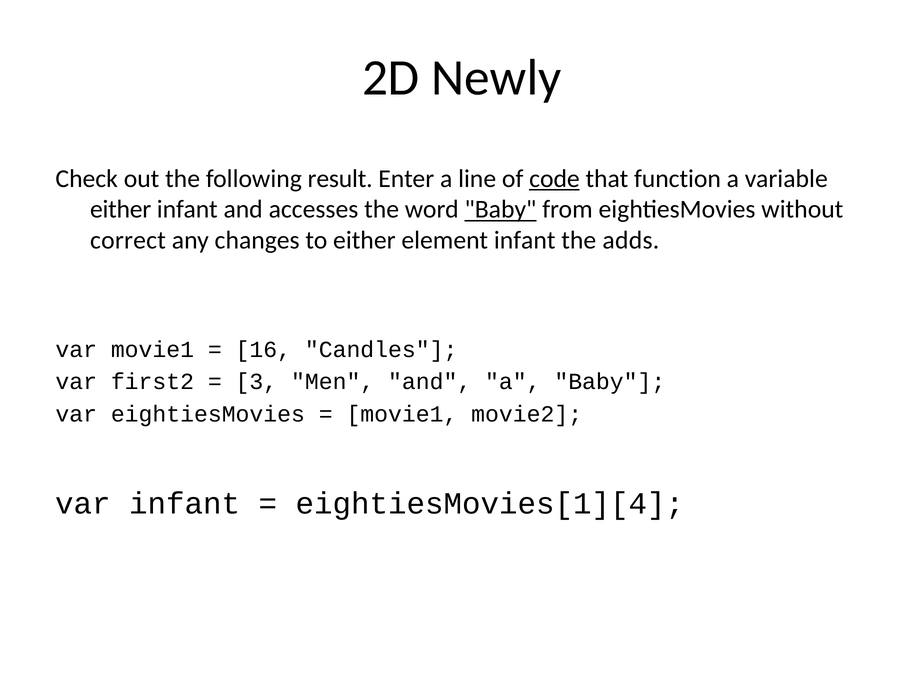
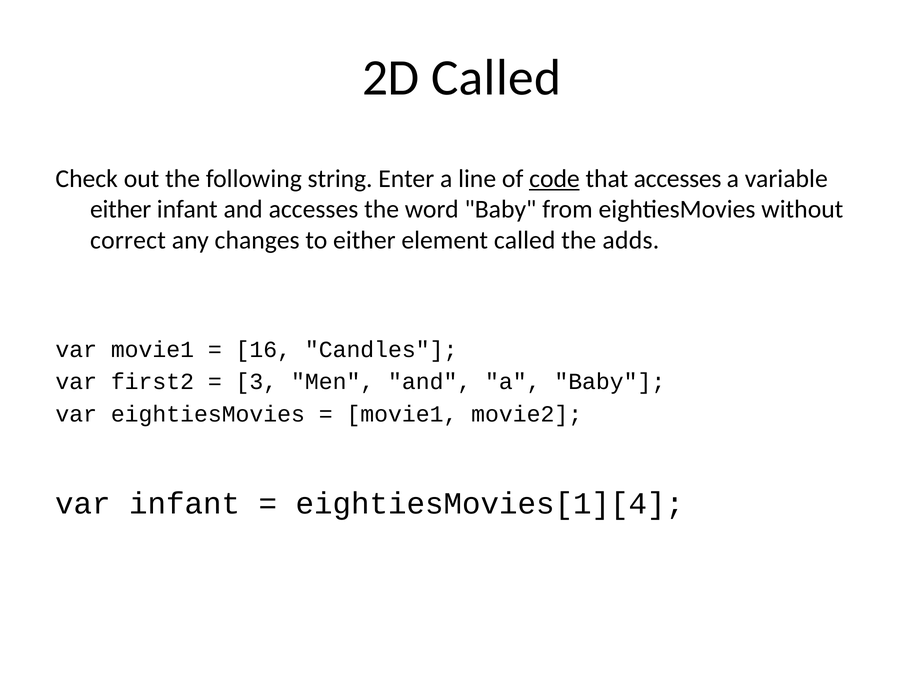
2D Newly: Newly -> Called
result: result -> string
that function: function -> accesses
Baby at (500, 210) underline: present -> none
element infant: infant -> called
